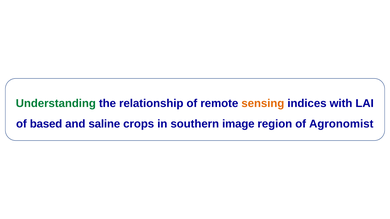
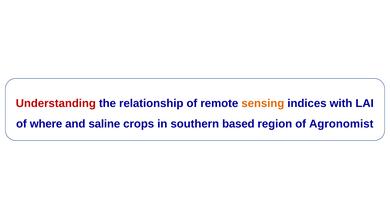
Understanding colour: green -> red
based: based -> where
image: image -> based
